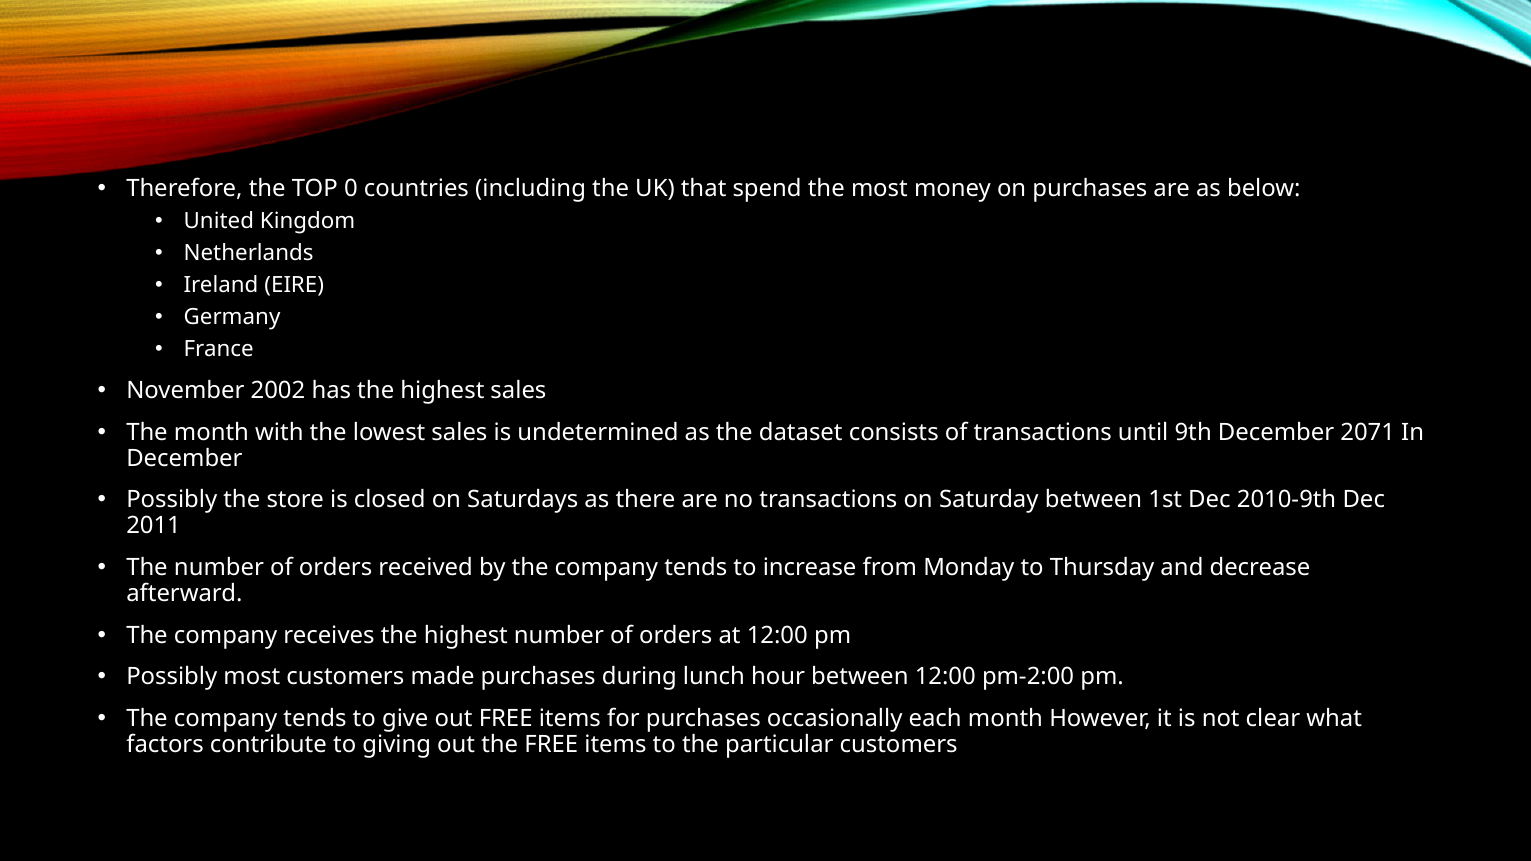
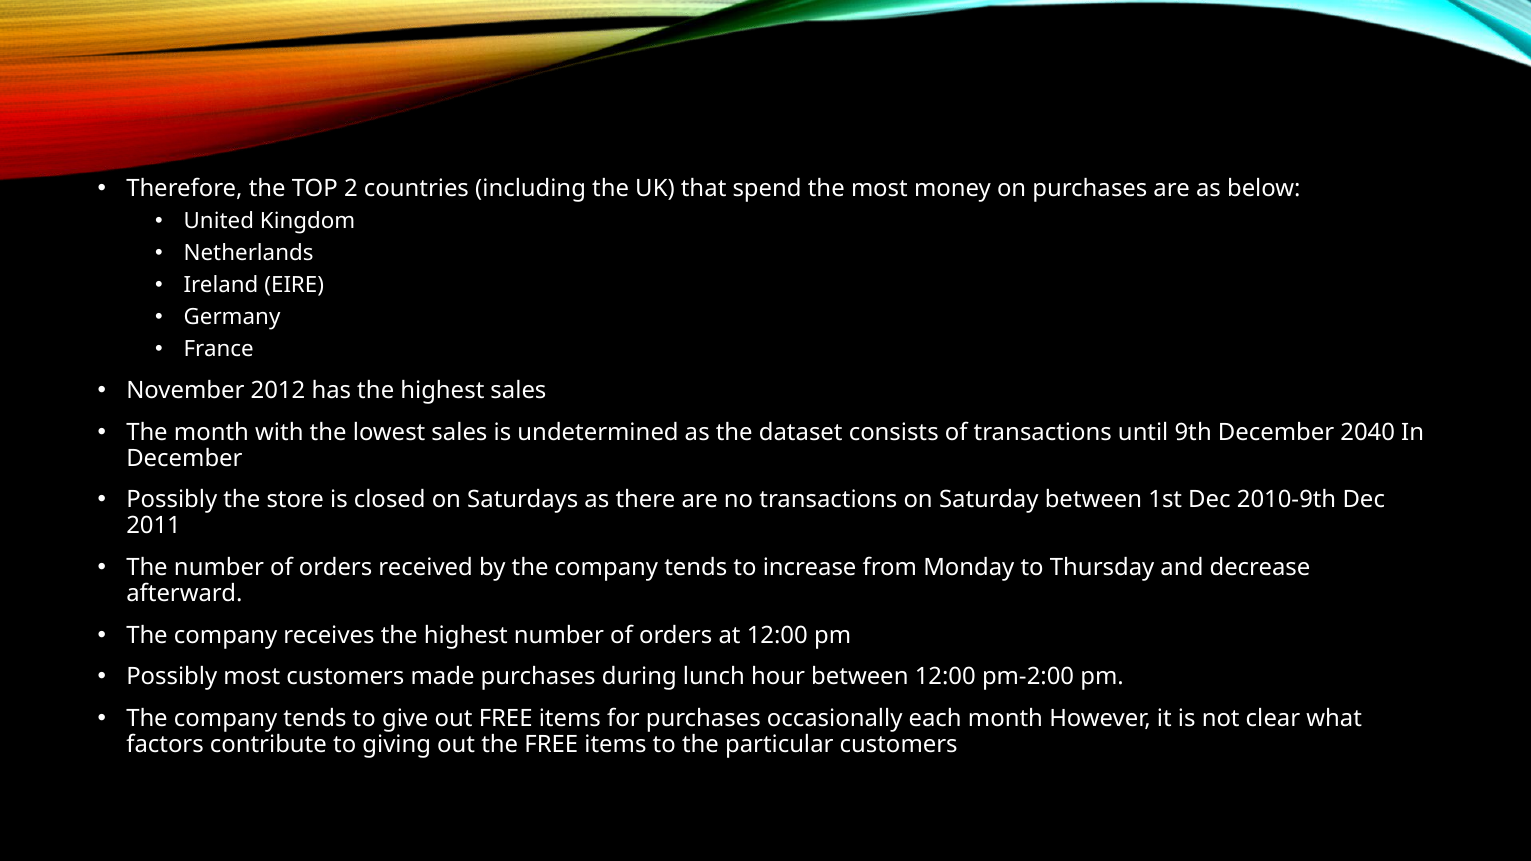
0: 0 -> 2
2002: 2002 -> 2012
2071: 2071 -> 2040
